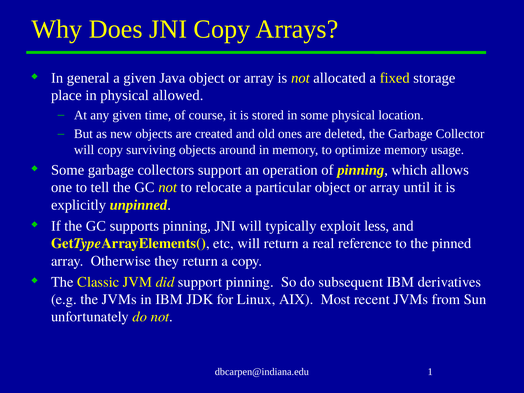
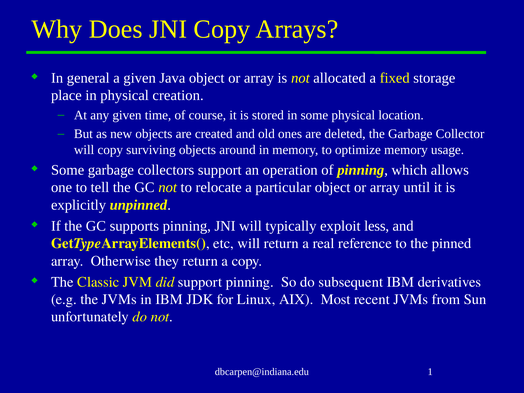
allowed: allowed -> creation
